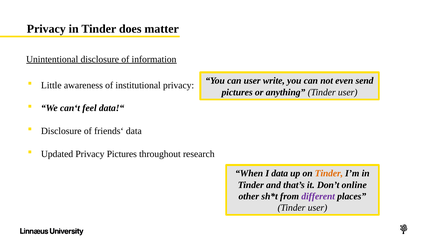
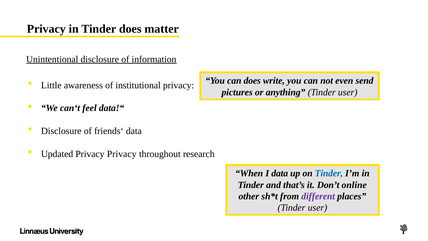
can user: user -> does
Privacy Pictures: Pictures -> Privacy
Tinder at (329, 173) colour: orange -> blue
